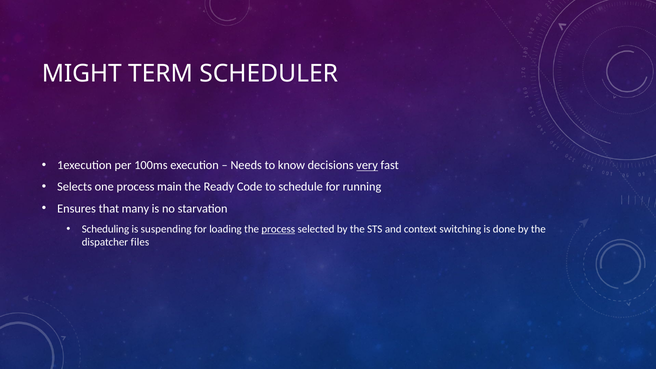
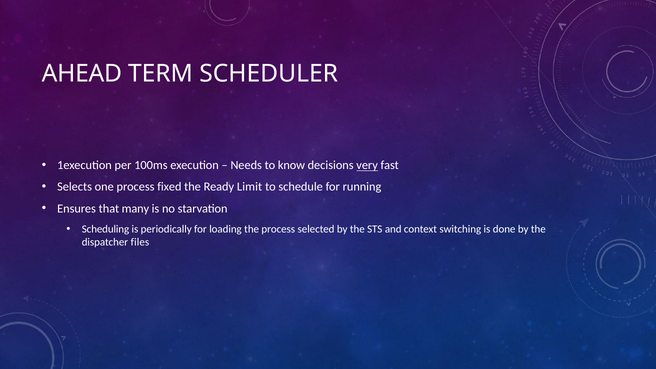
MIGHT: MIGHT -> AHEAD
main: main -> fixed
Code: Code -> Limit
suspending: suspending -> periodically
process at (278, 229) underline: present -> none
